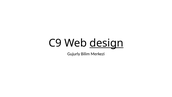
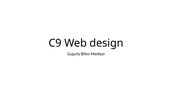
design underline: present -> none
